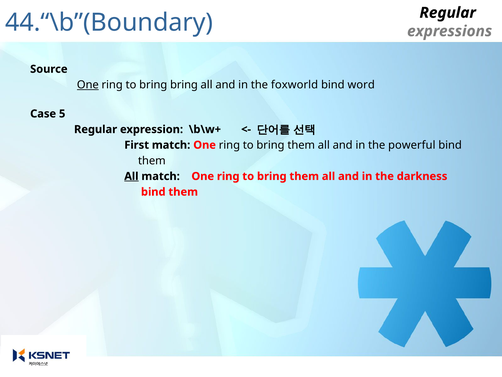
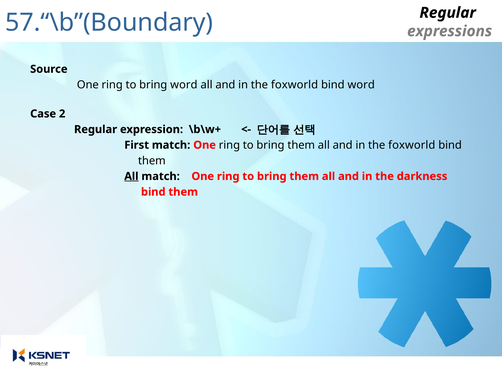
44.“\b”(Boundary: 44.“\b”(Boundary -> 57.“\b”(Boundary
One at (88, 85) underline: present -> none
bring bring: bring -> word
5: 5 -> 2
powerful at (412, 145): powerful -> foxworld
